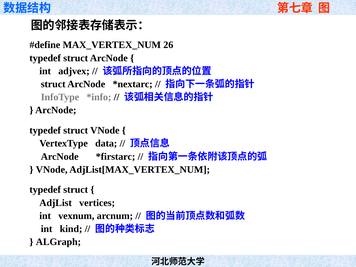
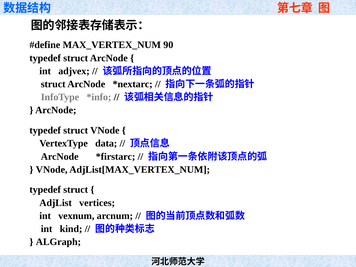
26: 26 -> 90
